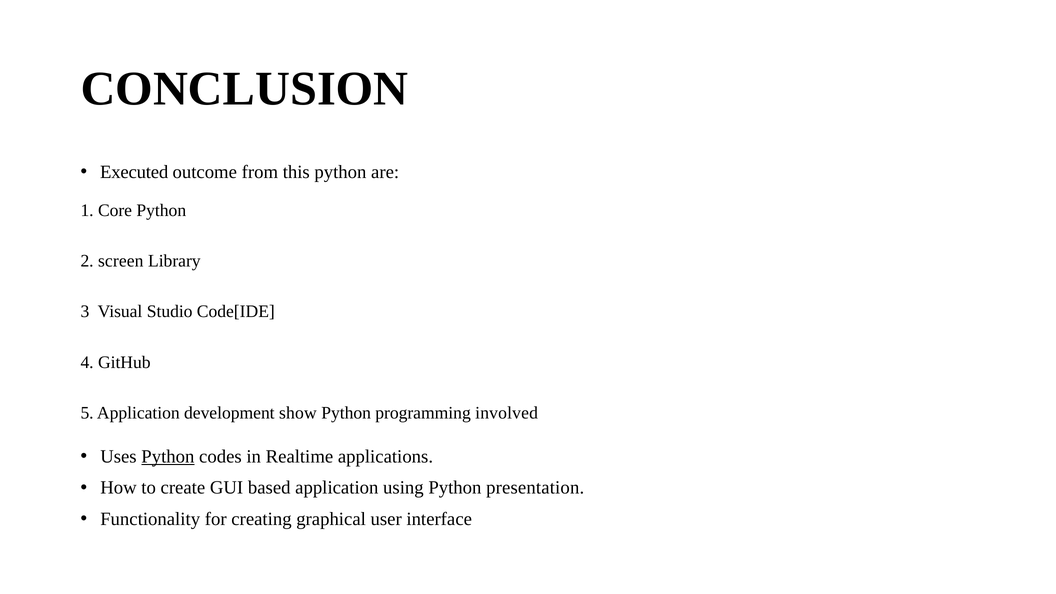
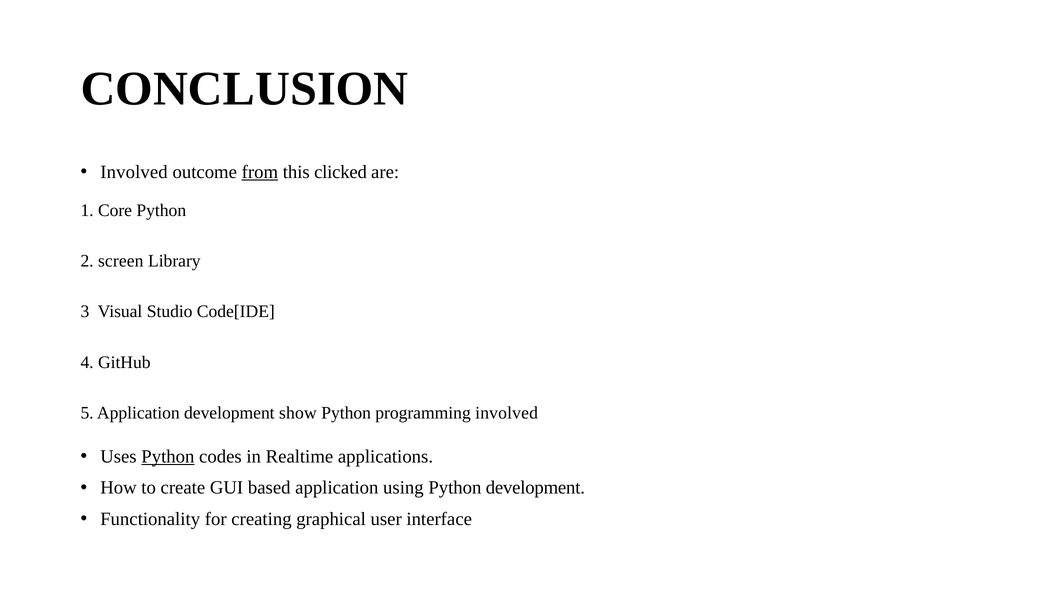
Executed at (134, 172): Executed -> Involved
from underline: none -> present
this python: python -> clicked
Python presentation: presentation -> development
